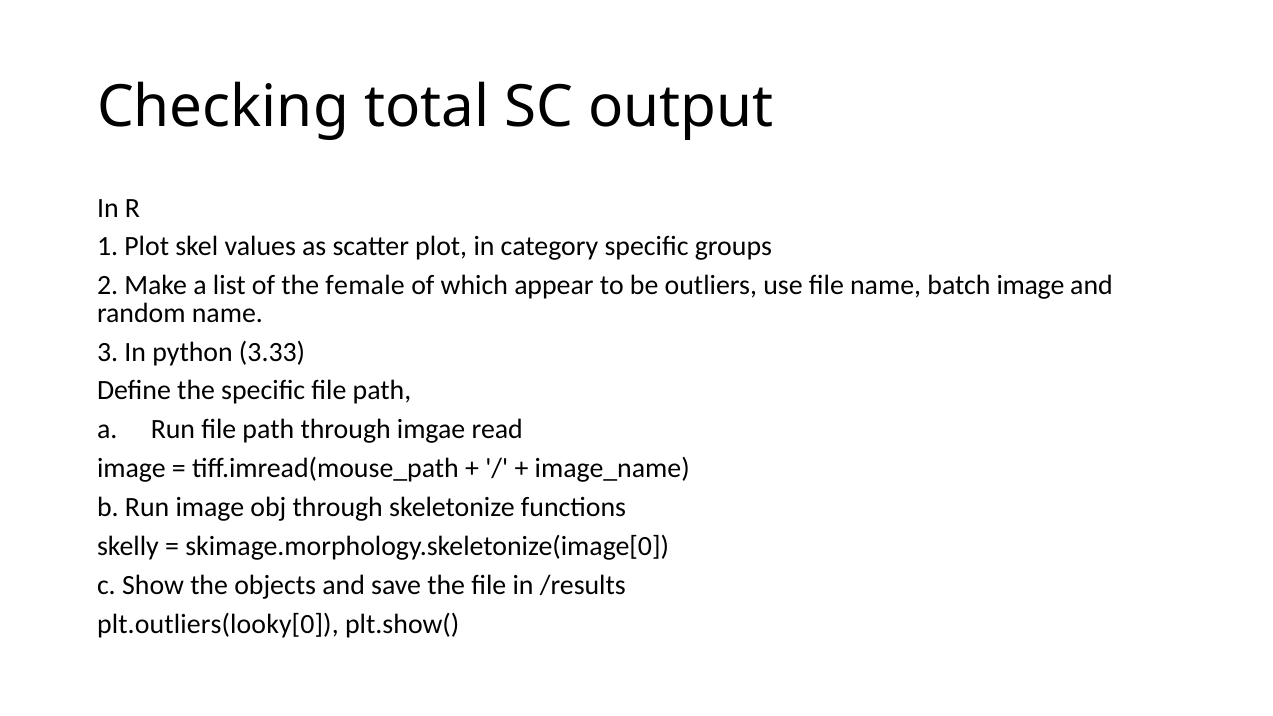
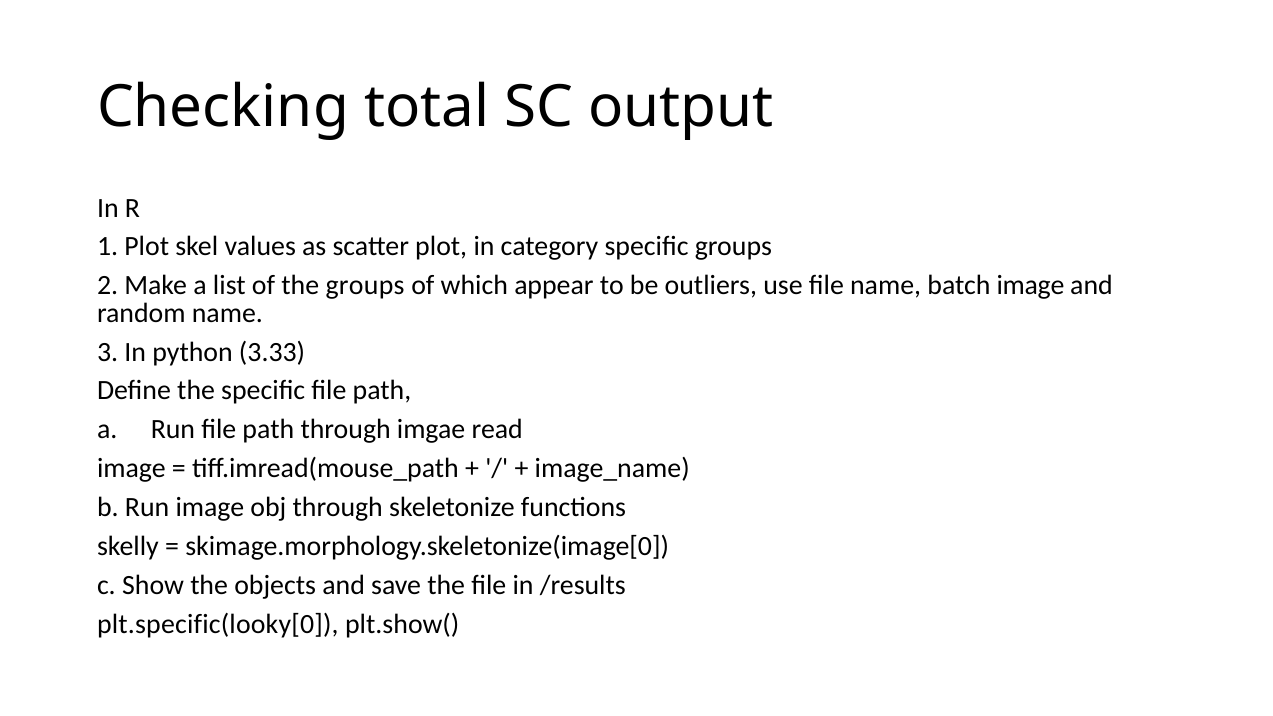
the female: female -> groups
plt.outliers(looky[0: plt.outliers(looky[0 -> plt.specific(looky[0
